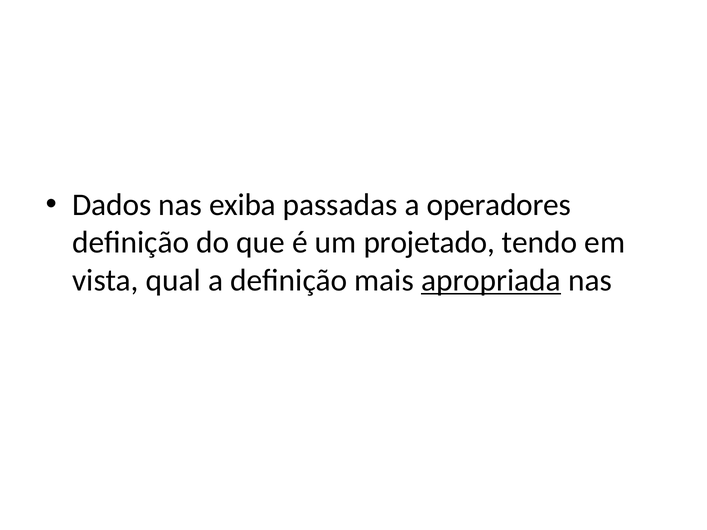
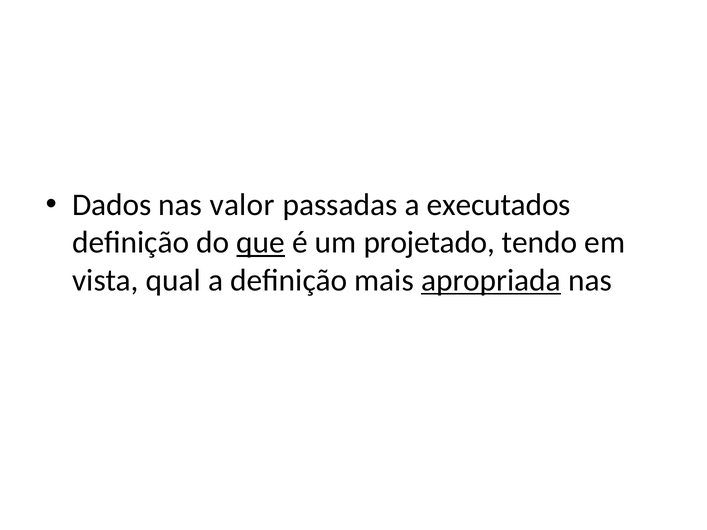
exiba: exiba -> valor
operadores: operadores -> executados
que underline: none -> present
